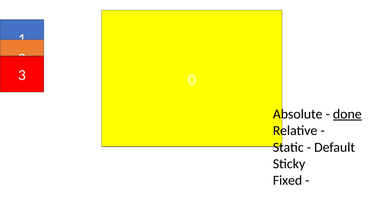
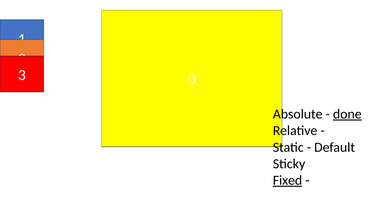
Fixed underline: none -> present
